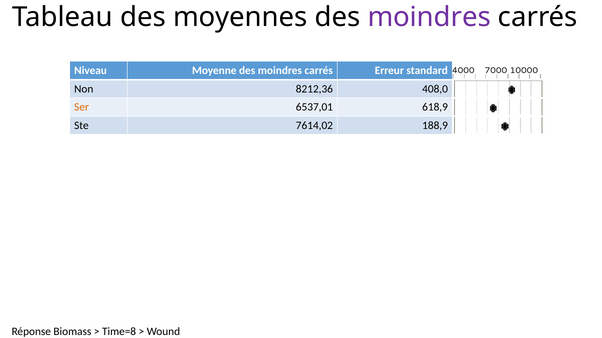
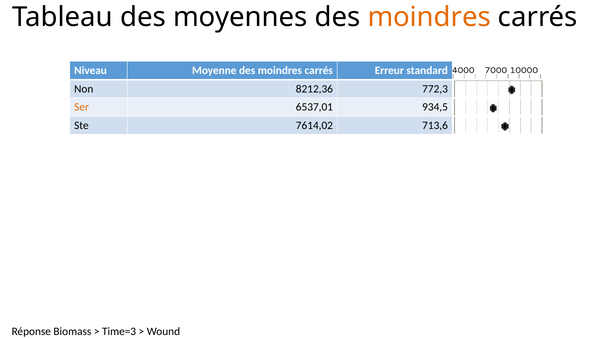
moindres at (429, 17) colour: purple -> orange
408,0: 408,0 -> 772,3
618,9: 618,9 -> 934,5
188,9: 188,9 -> 713,6
Time=8: Time=8 -> Time=3
